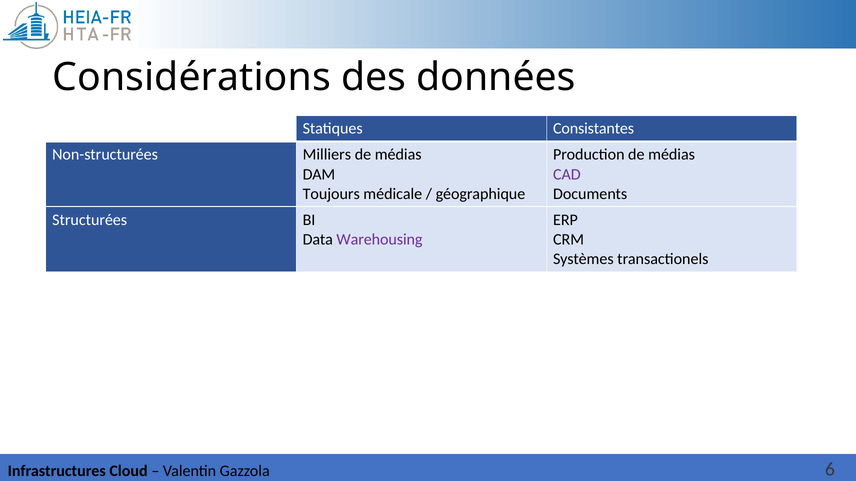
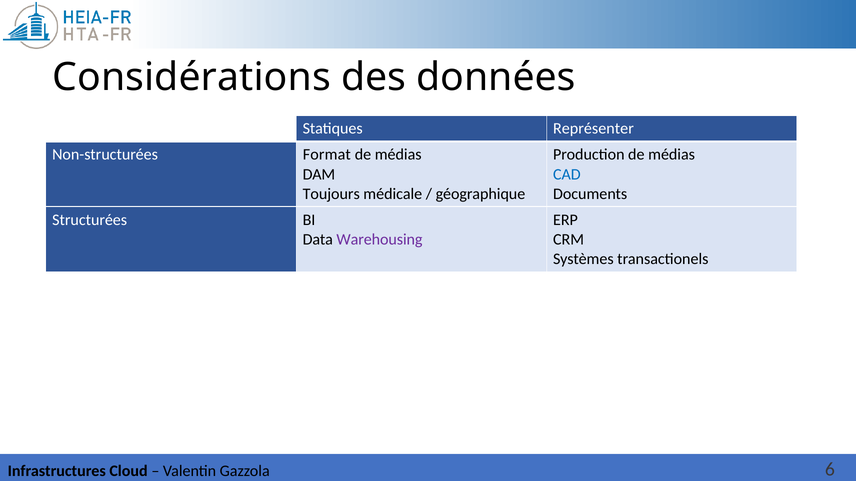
Consistantes: Consistantes -> Représenter
Milliers: Milliers -> Format
CAD colour: purple -> blue
